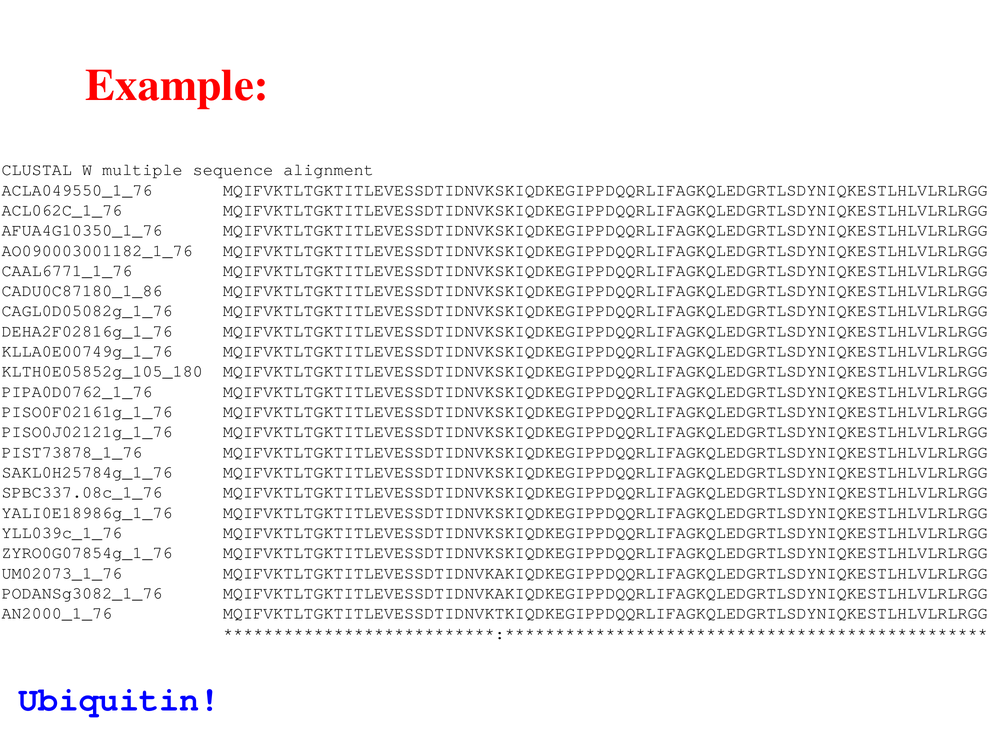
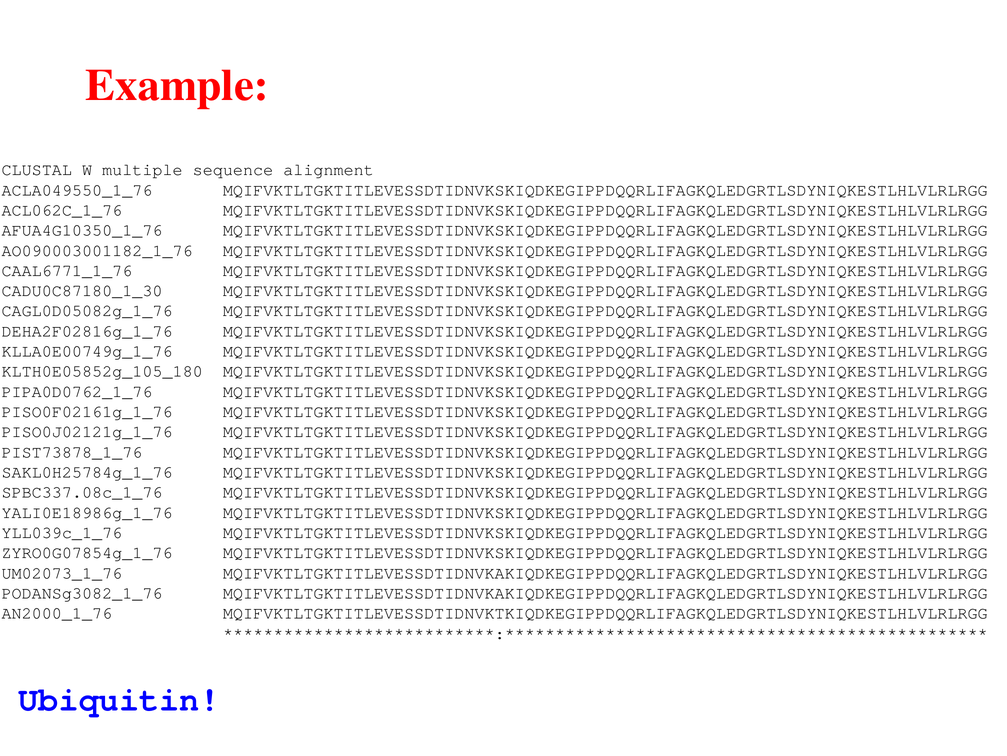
CADU0C87180_1_86: CADU0C87180_1_86 -> CADU0C87180_1_30
